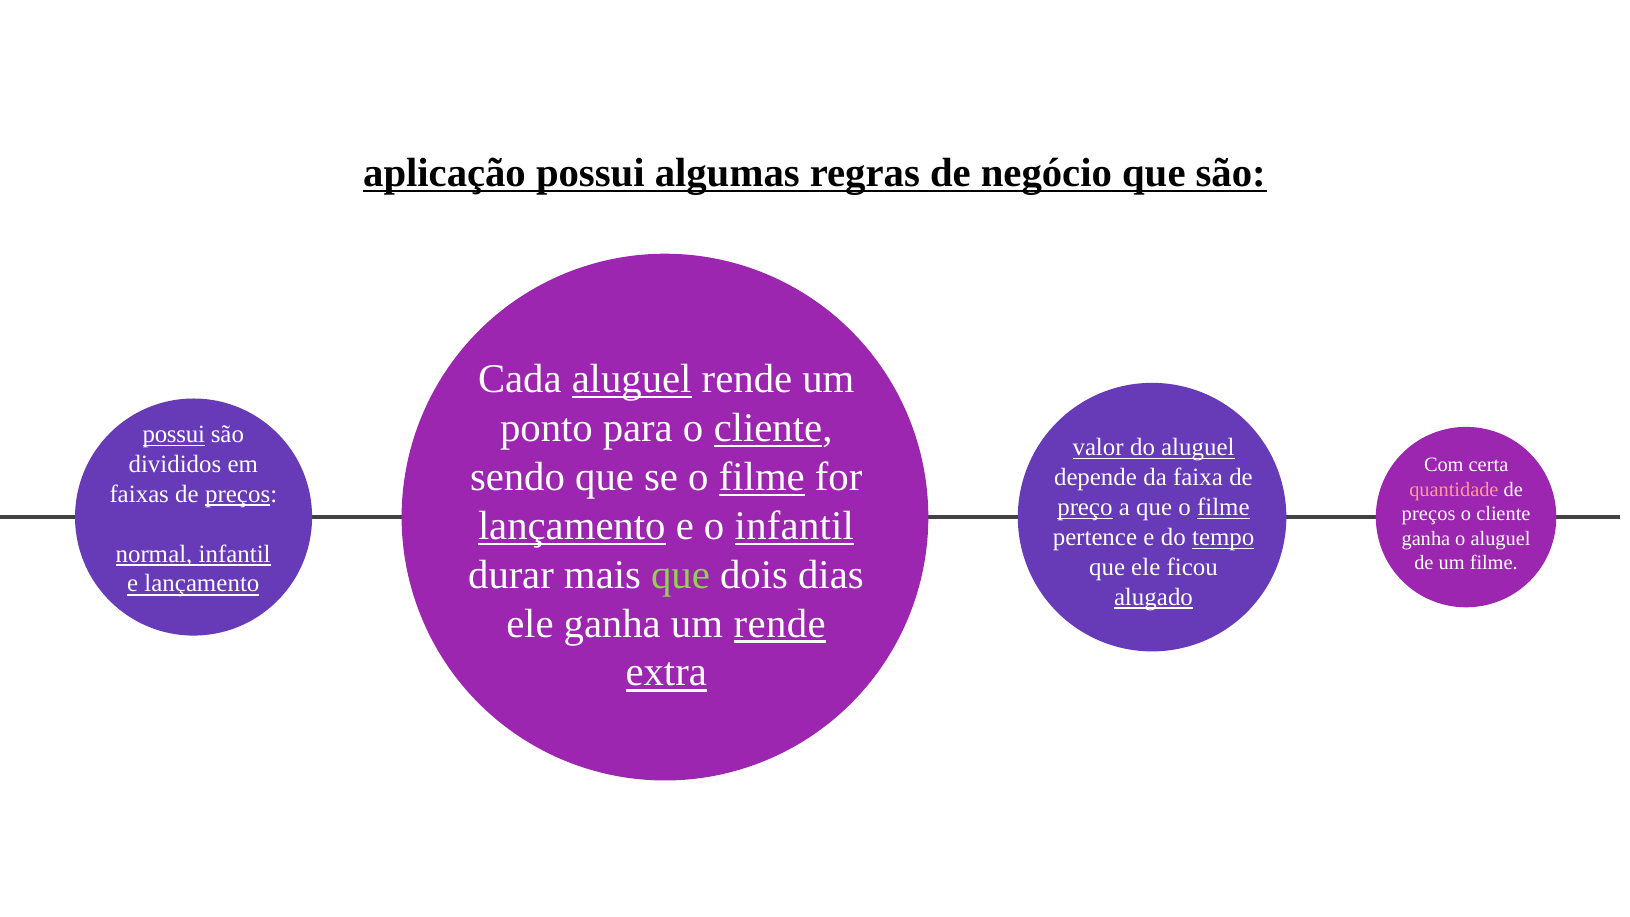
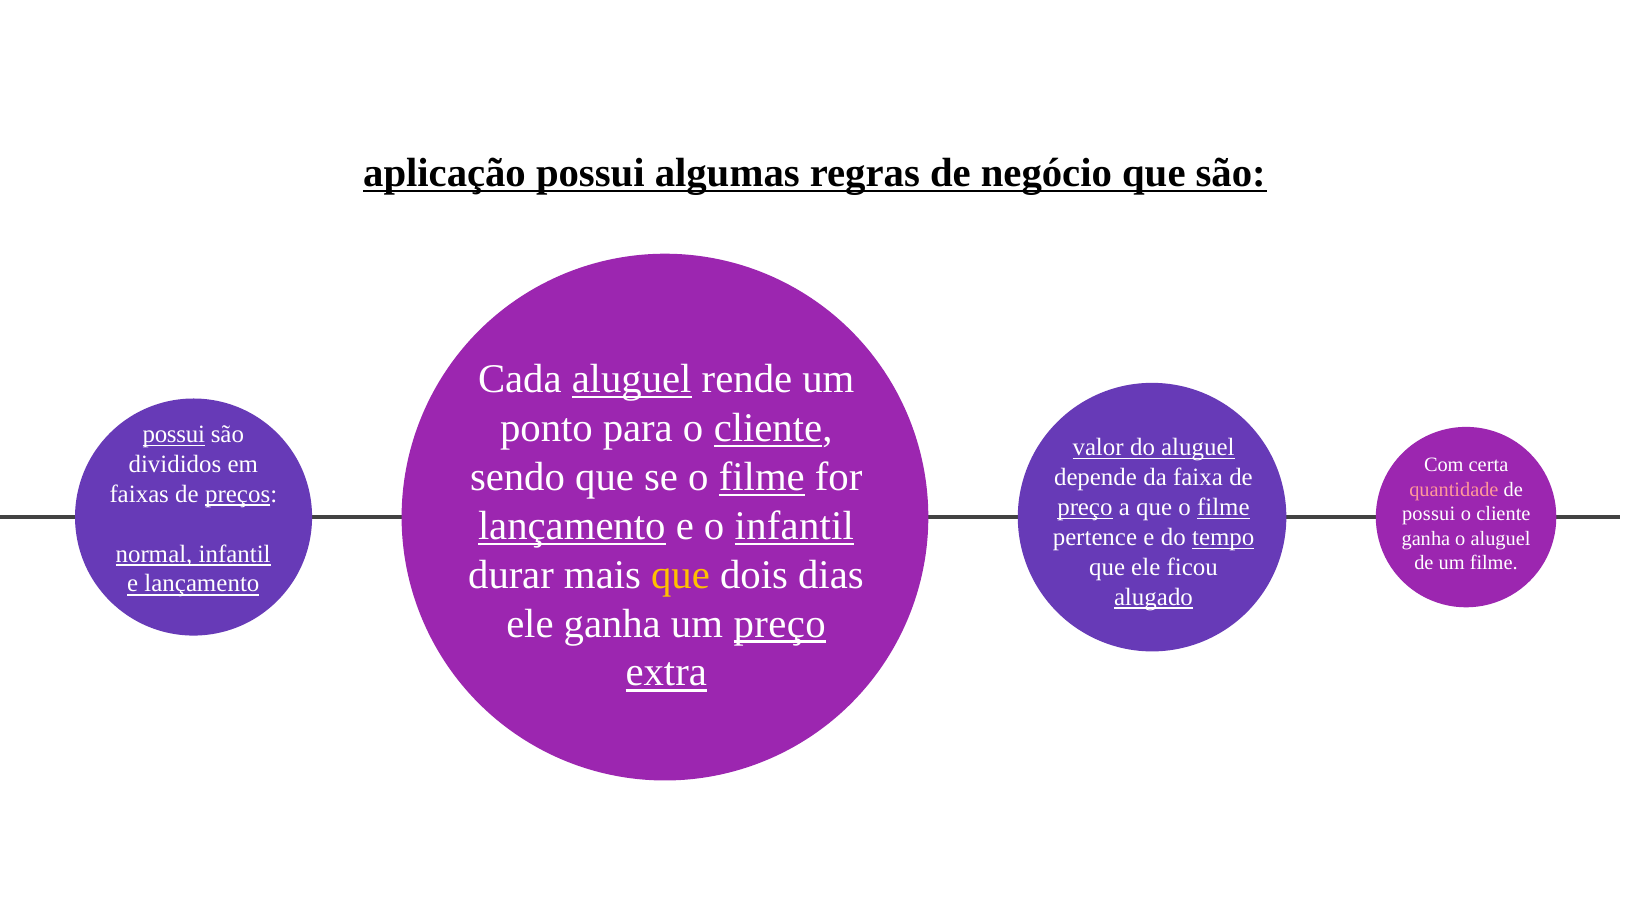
preços at (1429, 514): preços -> possui
que at (680, 575) colour: light green -> yellow
um rende: rende -> preço
